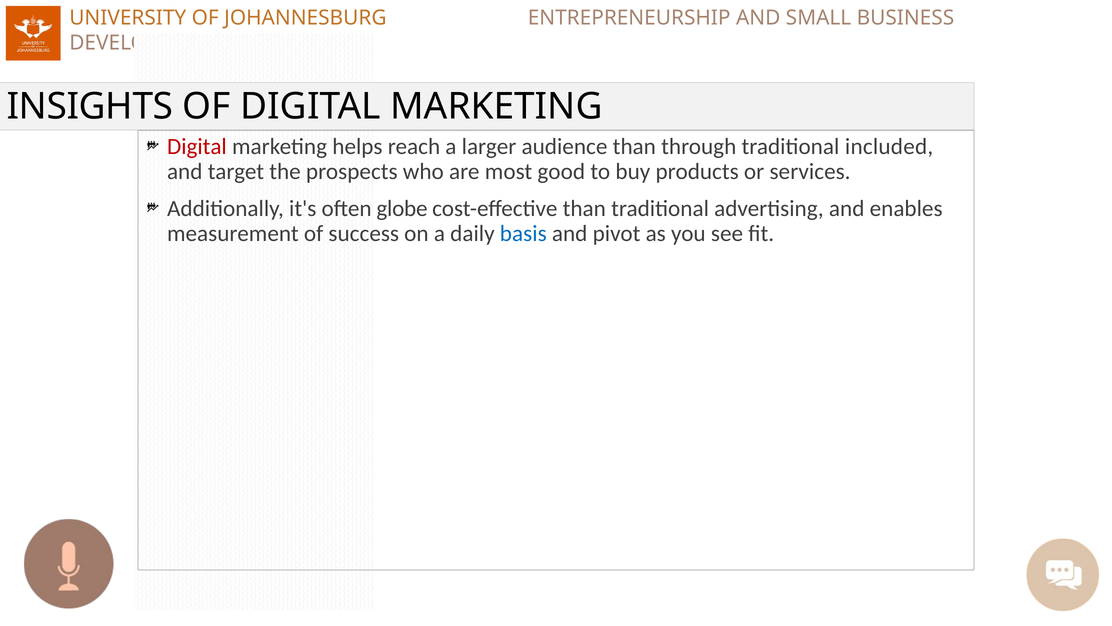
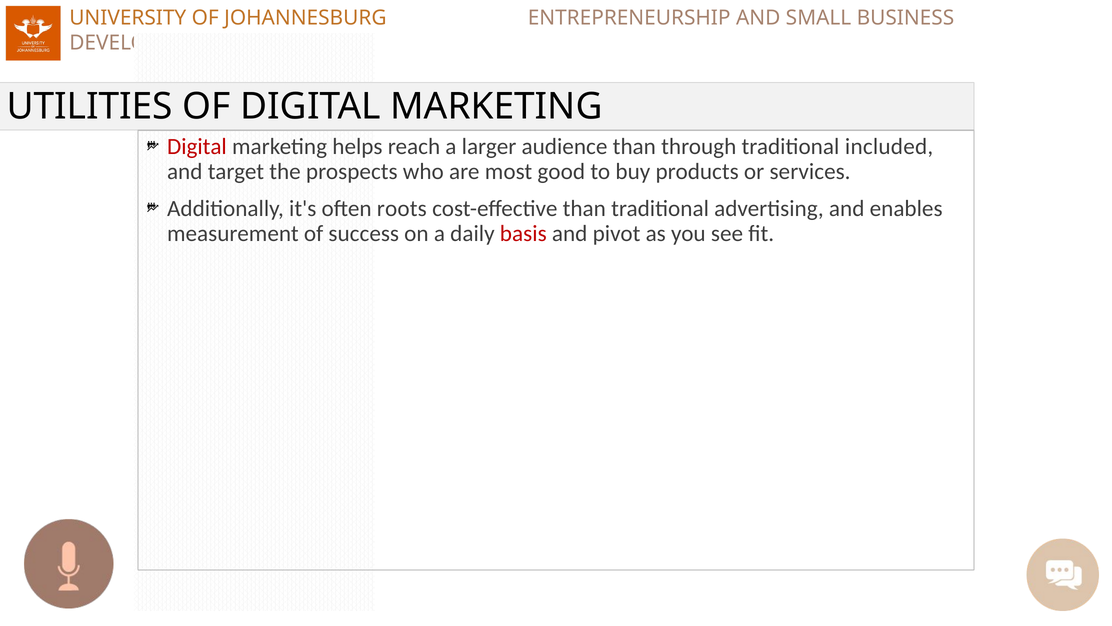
INSIGHTS: INSIGHTS -> UTILITIES
globe: globe -> roots
basis colour: blue -> red
